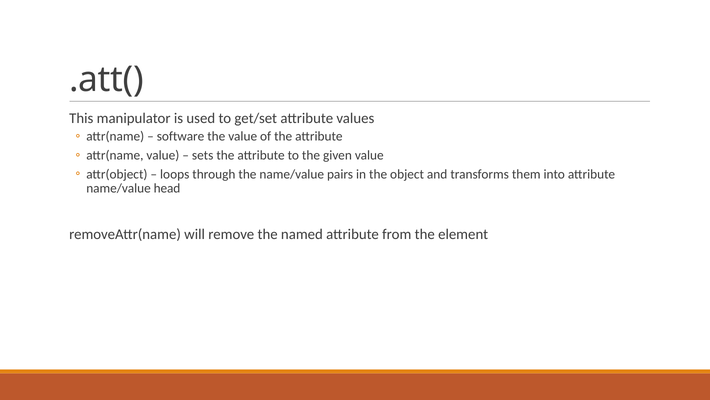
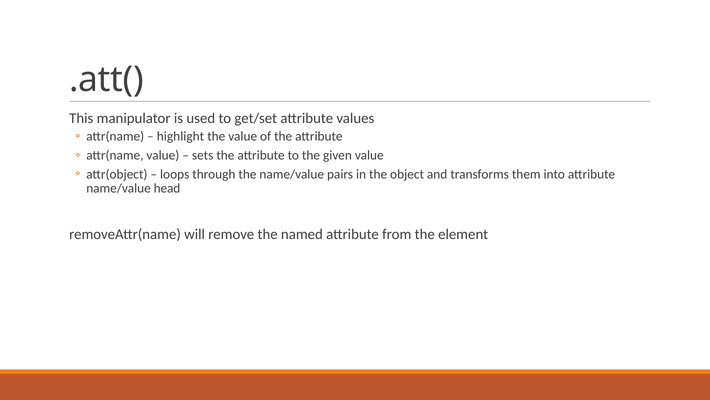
software: software -> highlight
